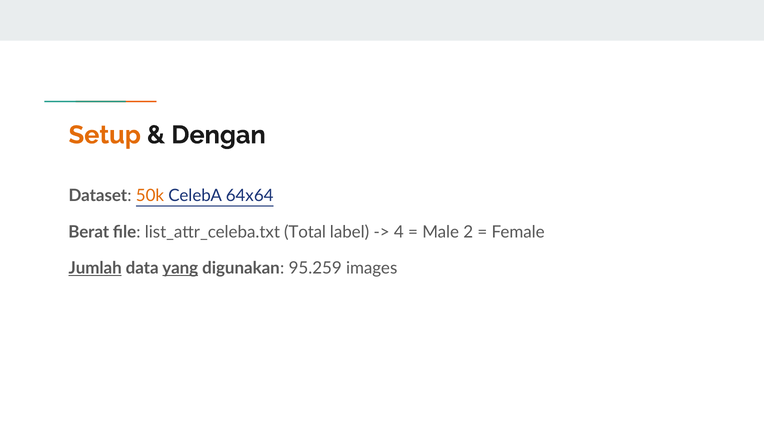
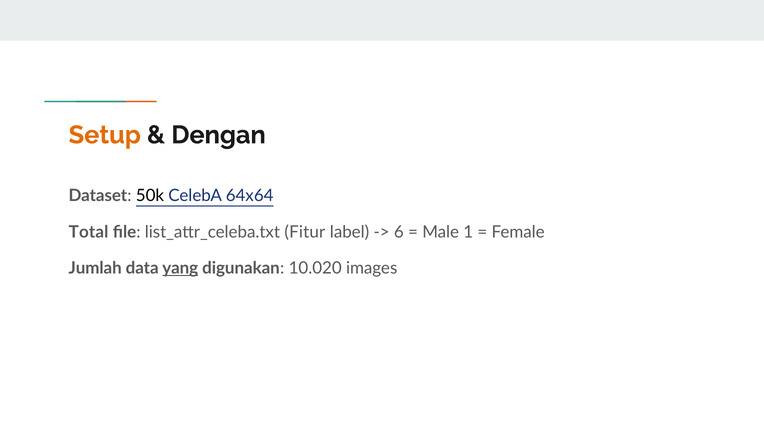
50k colour: orange -> black
Berat: Berat -> Total
Total: Total -> Fitur
4: 4 -> 6
2: 2 -> 1
Jumlah underline: present -> none
95.259: 95.259 -> 10.020
